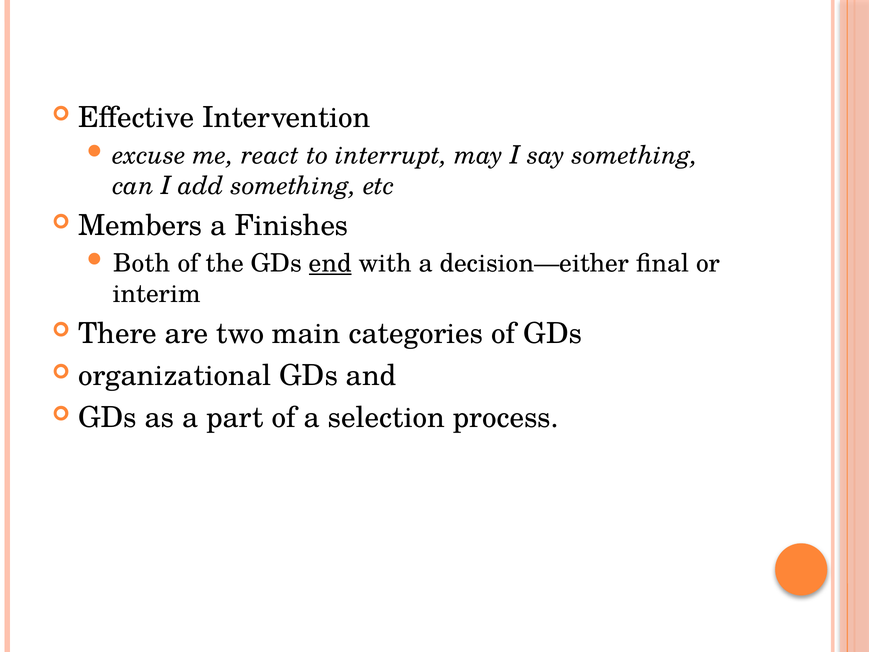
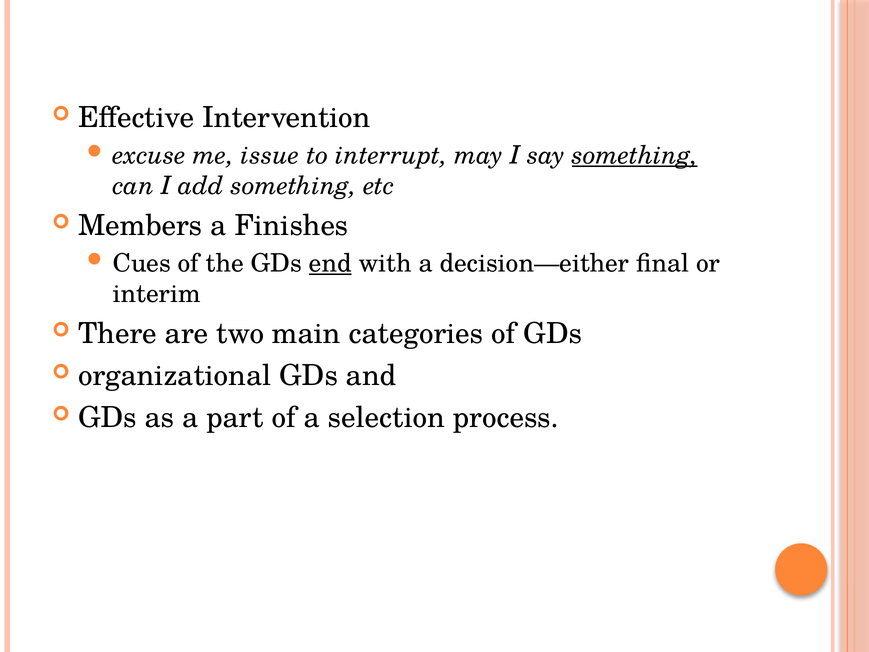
react: react -> issue
something at (635, 155) underline: none -> present
Both: Both -> Cues
